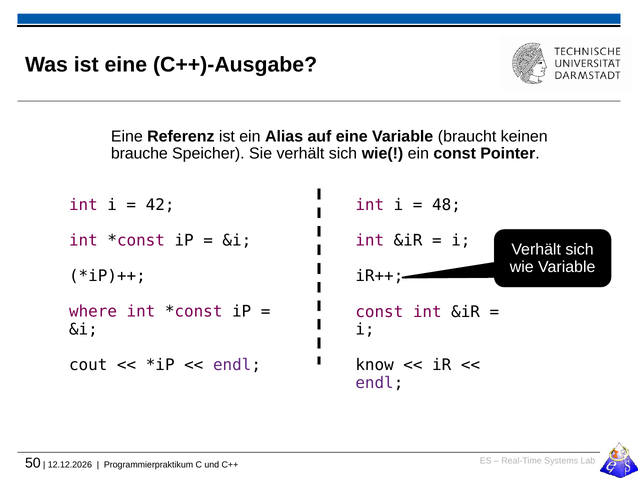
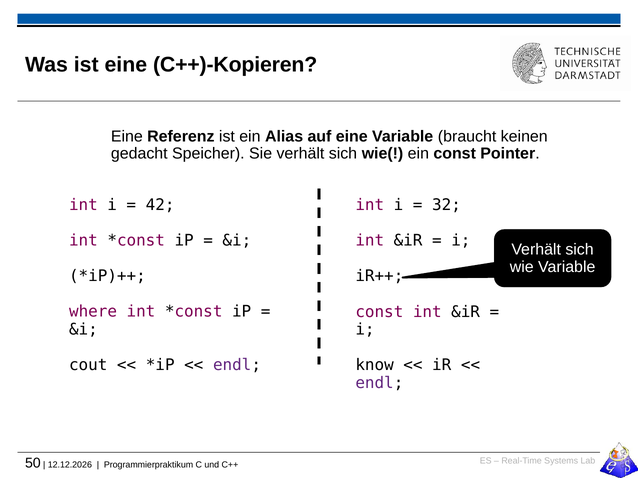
C++)-Ausgabe: C++)-Ausgabe -> C++)-Kopieren
brauche: brauche -> gedacht
48: 48 -> 32
